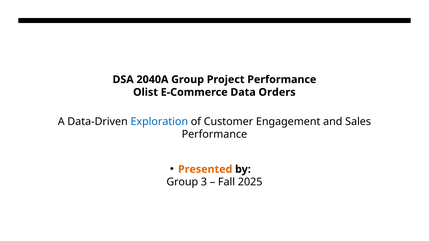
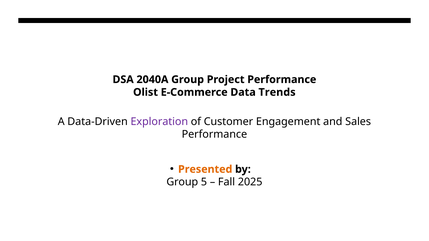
Orders: Orders -> Trends
Exploration colour: blue -> purple
3: 3 -> 5
